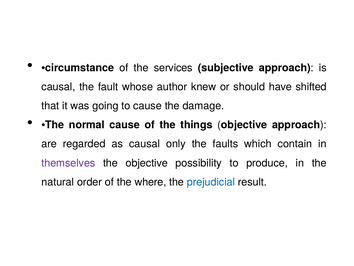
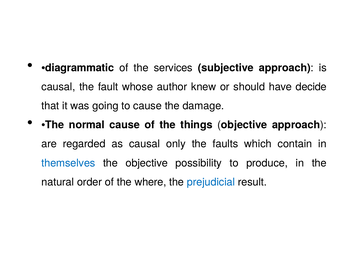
circumstance: circumstance -> diagrammatic
shifted: shifted -> decide
themselves colour: purple -> blue
